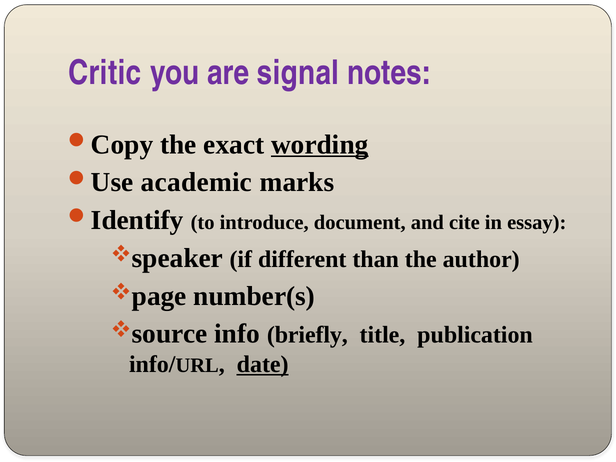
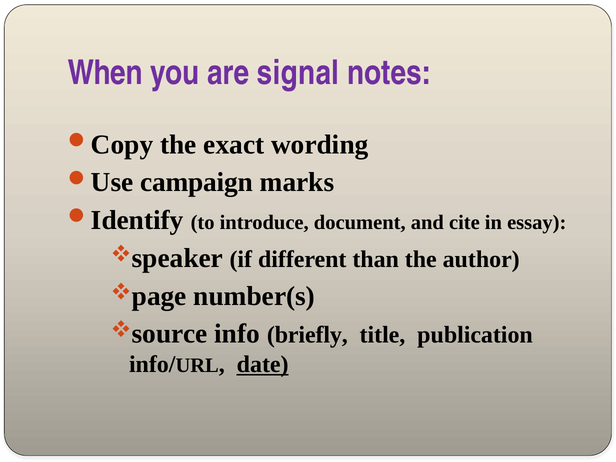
Critic: Critic -> When
wording underline: present -> none
academic: academic -> campaign
